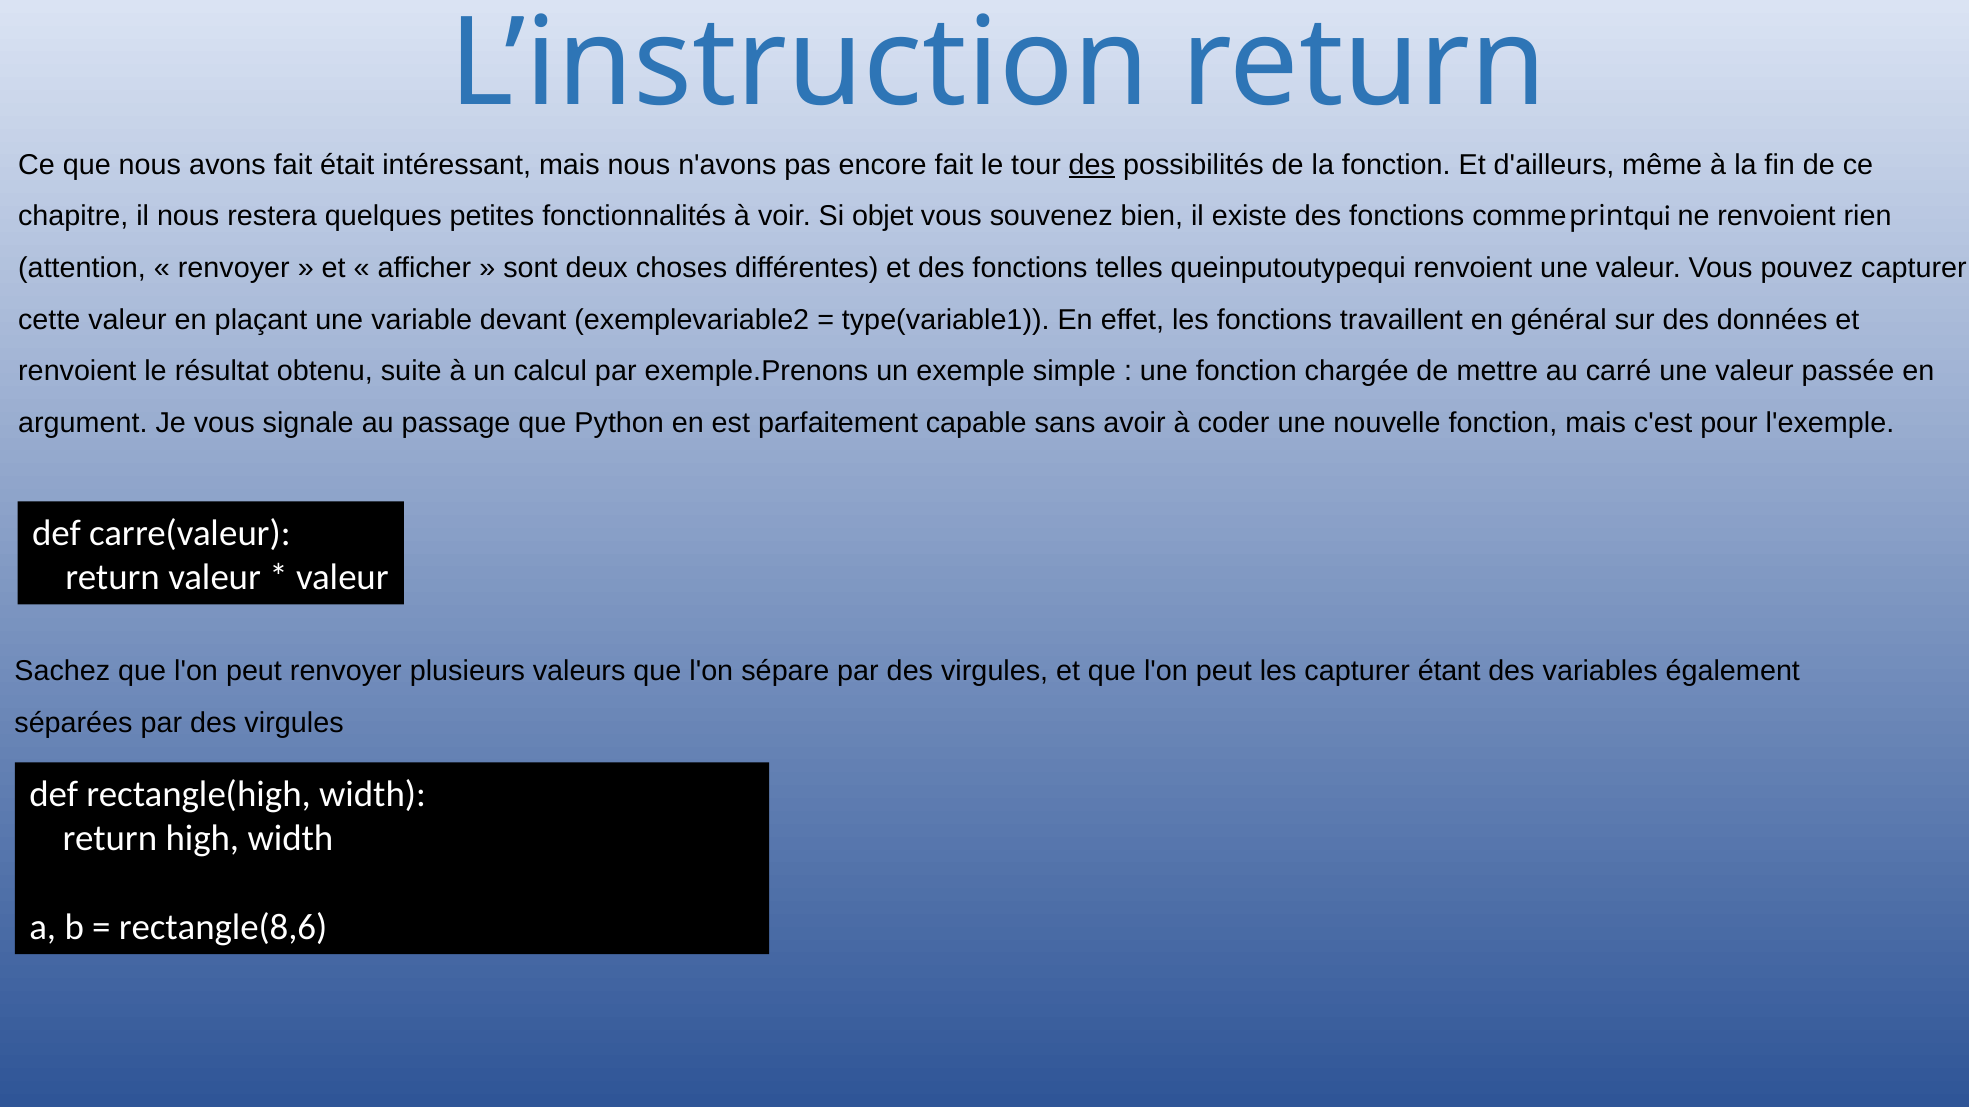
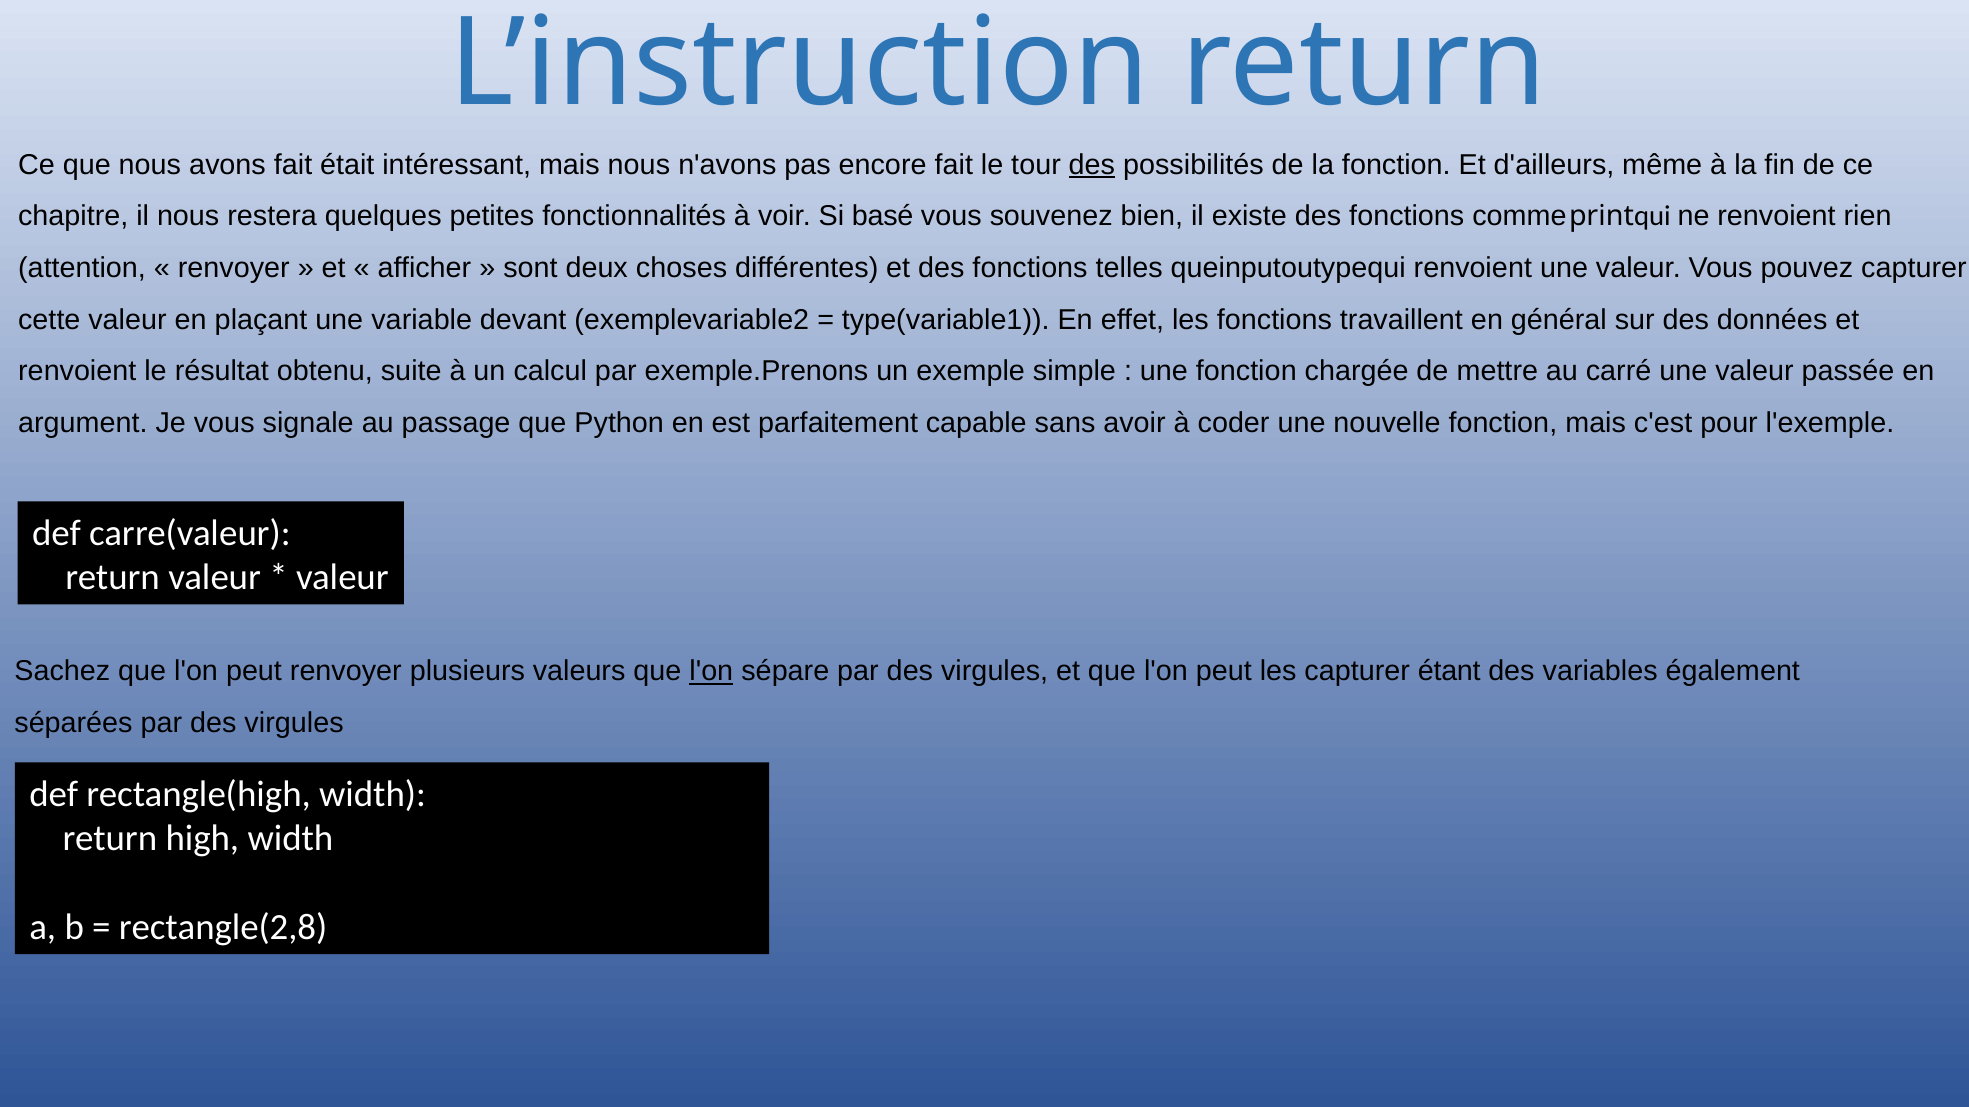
objet: objet -> basé
l'on at (711, 672) underline: none -> present
rectangle(8,6: rectangle(8,6 -> rectangle(2,8
